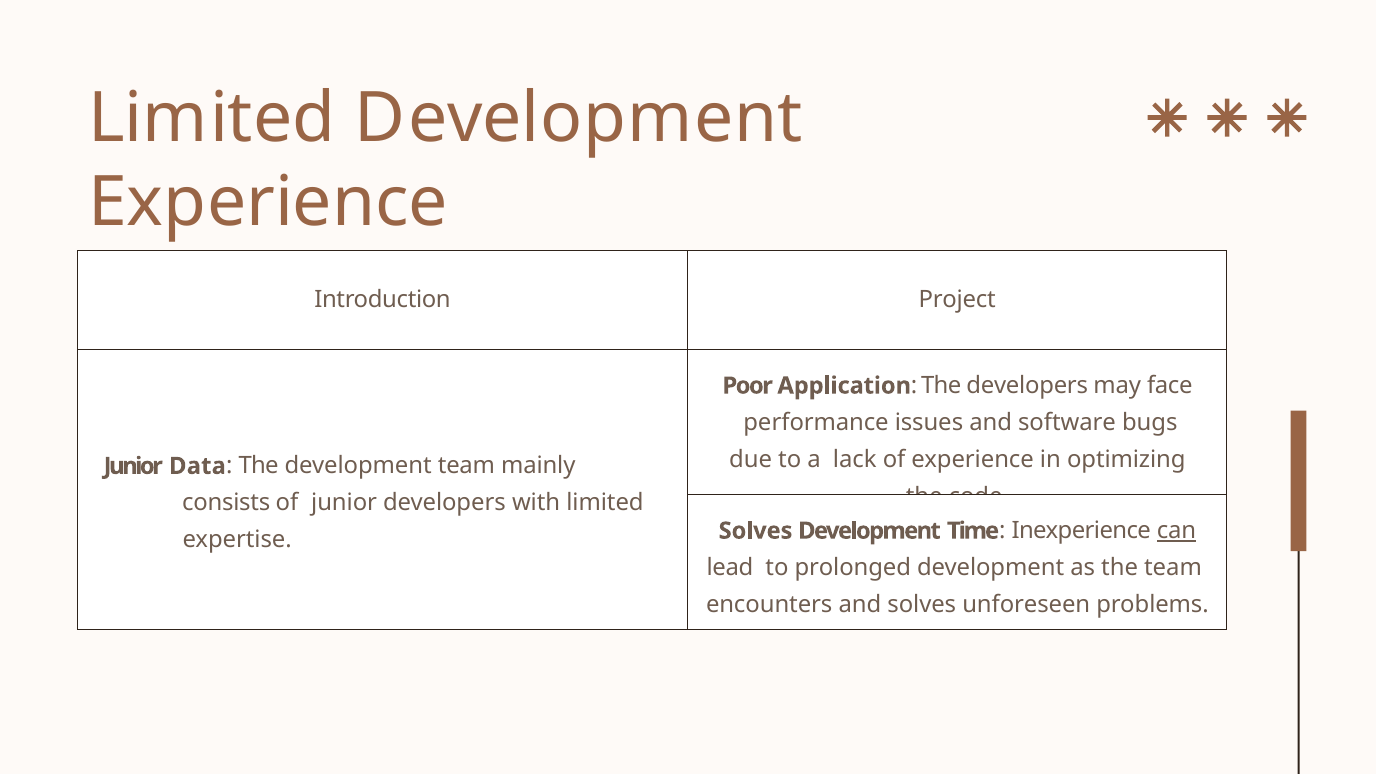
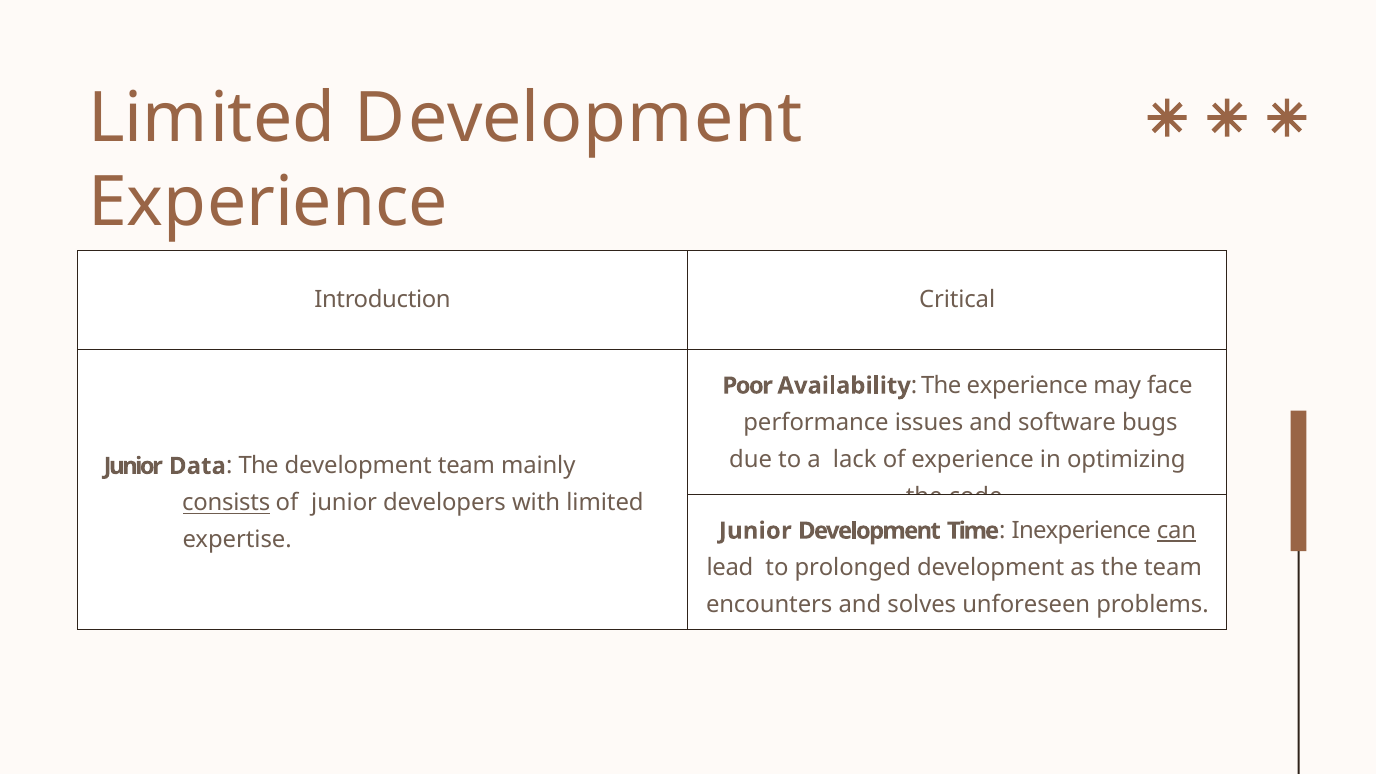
Project: Project -> Critical
Application: Application -> Availability
The developers: developers -> experience
consists underline: none -> present
Solves at (756, 531): Solves -> Junior
